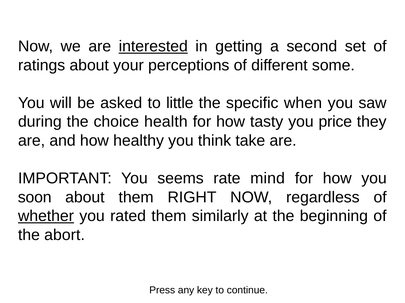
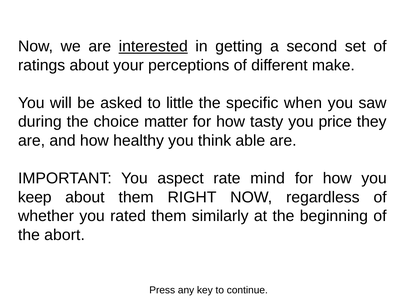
some: some -> make
health: health -> matter
take: take -> able
seems: seems -> aspect
soon: soon -> keep
whether underline: present -> none
